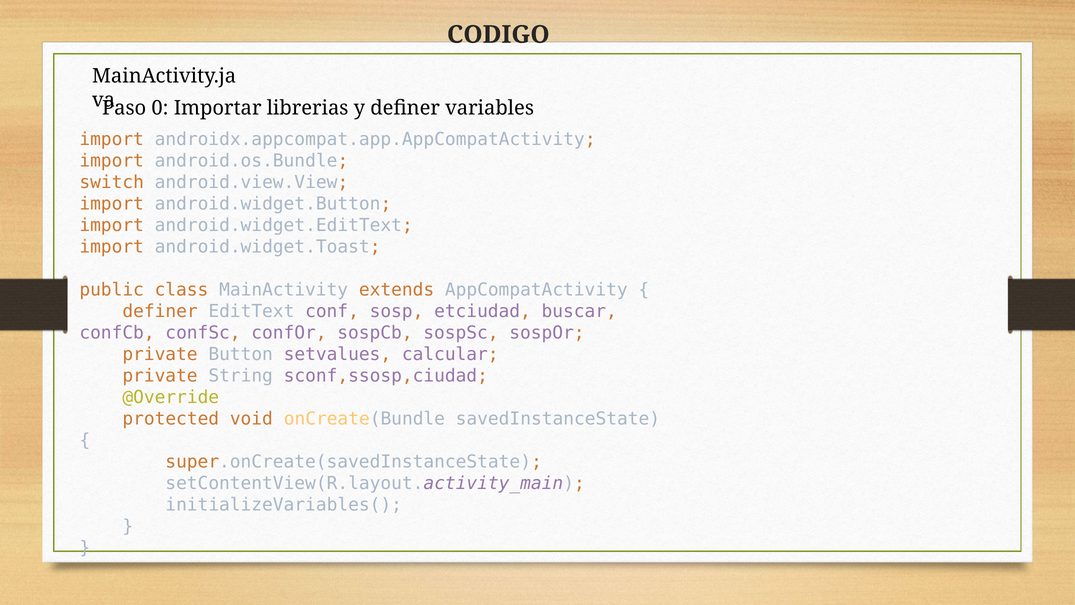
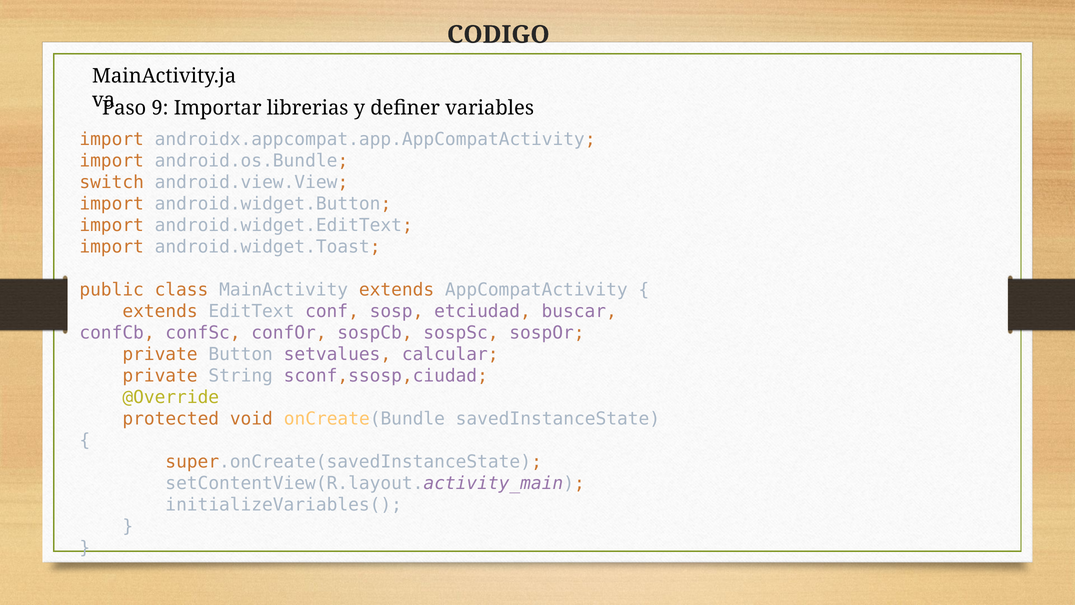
0: 0 -> 9
definer at (160, 311): definer -> extends
